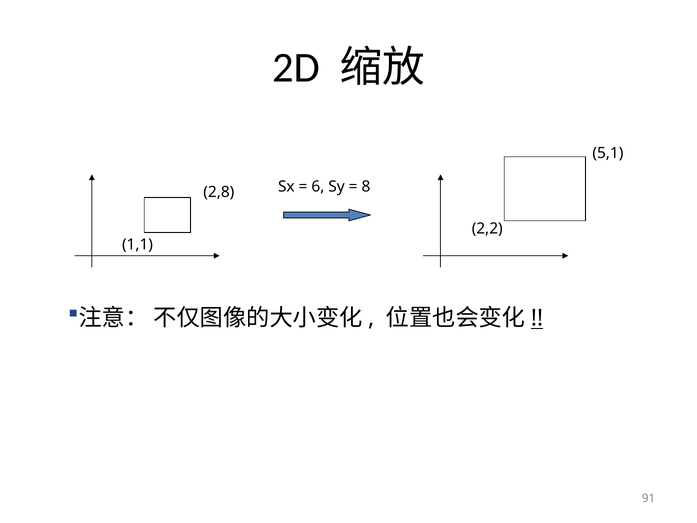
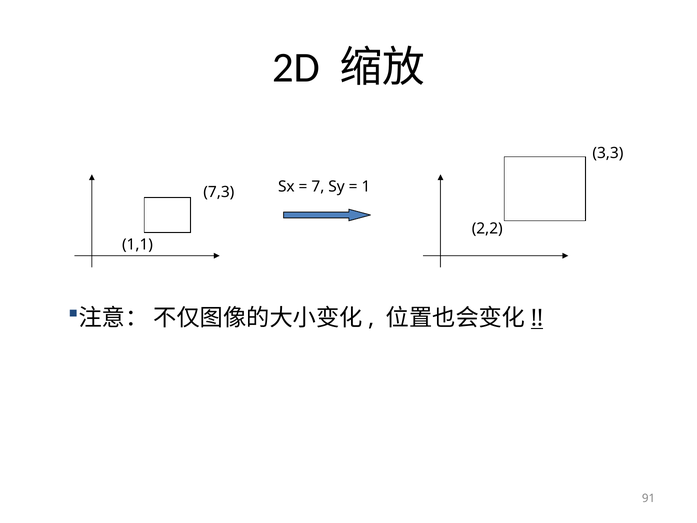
5,1: 5,1 -> 3,3
2,8: 2,8 -> 7,3
6: 6 -> 7
8: 8 -> 1
